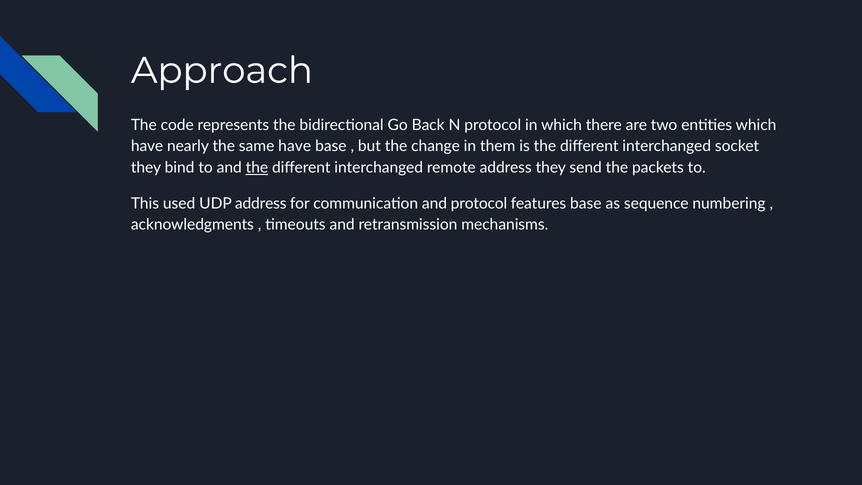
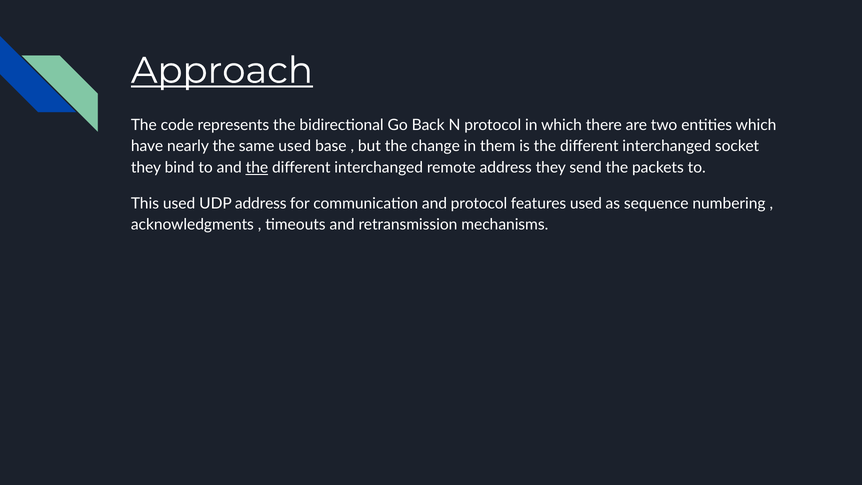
Approach underline: none -> present
same have: have -> used
features base: base -> used
